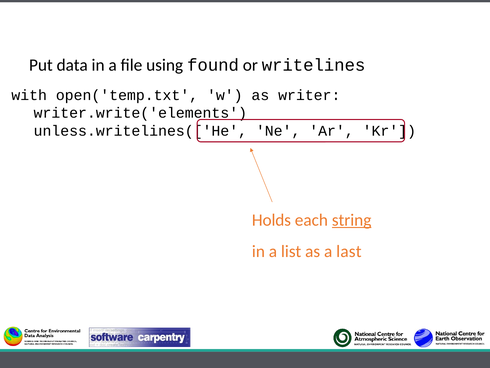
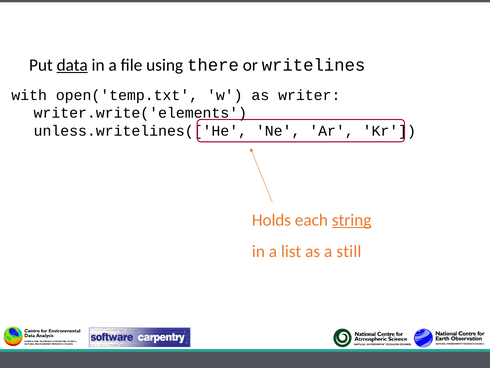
data underline: none -> present
found: found -> there
last: last -> still
